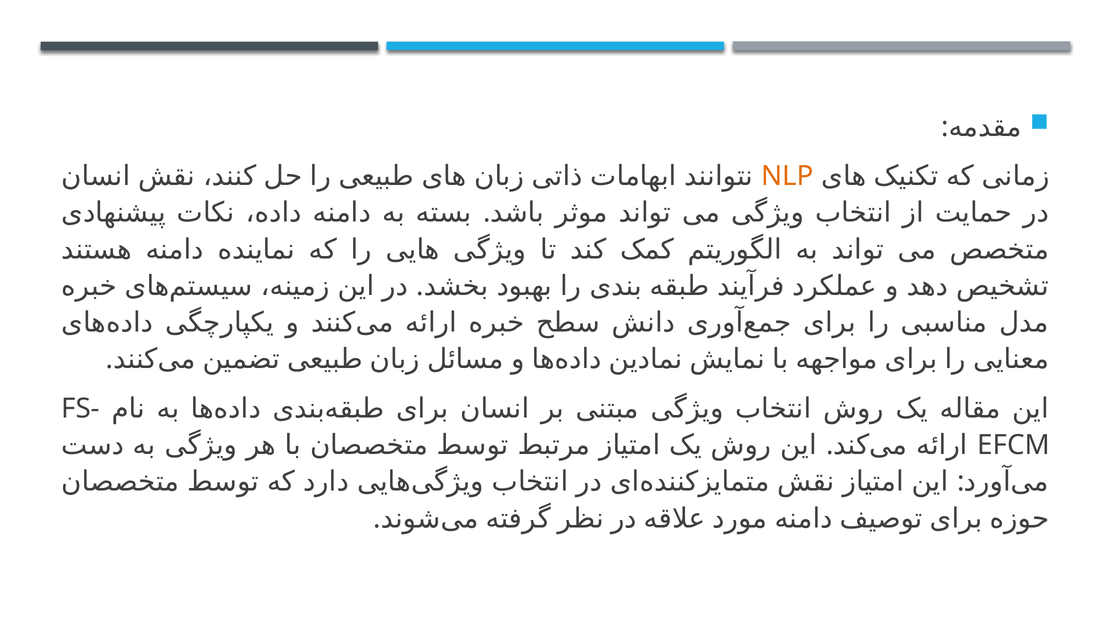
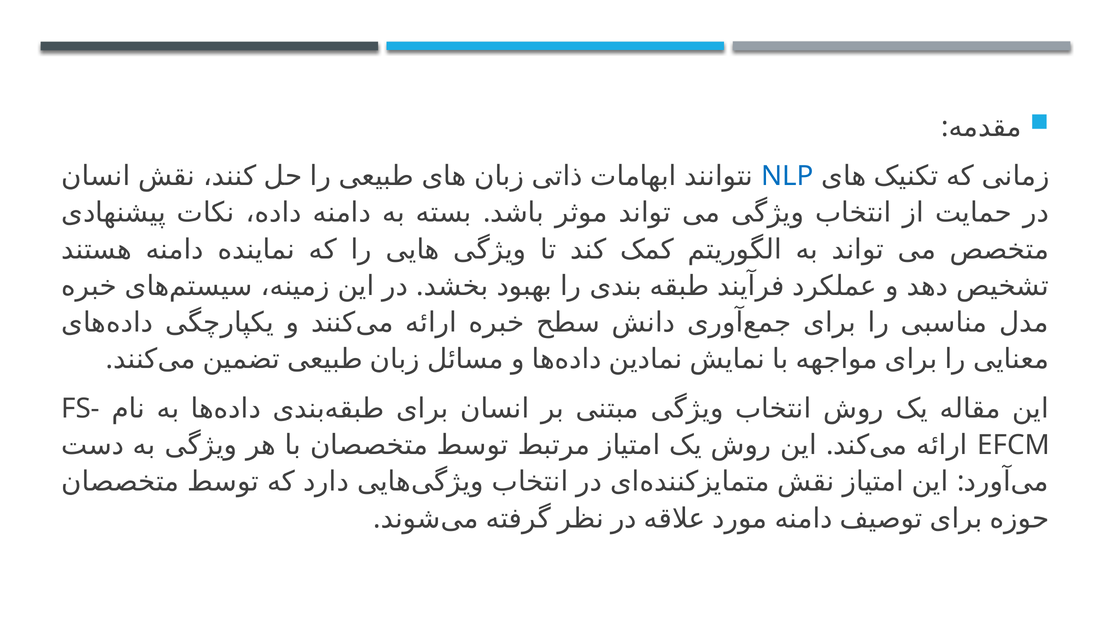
NLP colour: orange -> blue
